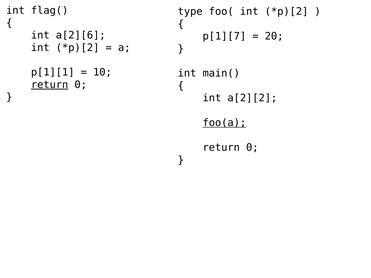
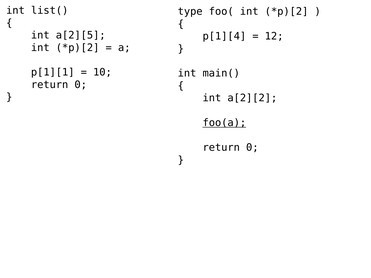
flag(: flag( -> list(
a[2][6: a[2][6 -> a[2][5
p[1][7: p[1][7 -> p[1][4
20: 20 -> 12
return at (50, 85) underline: present -> none
